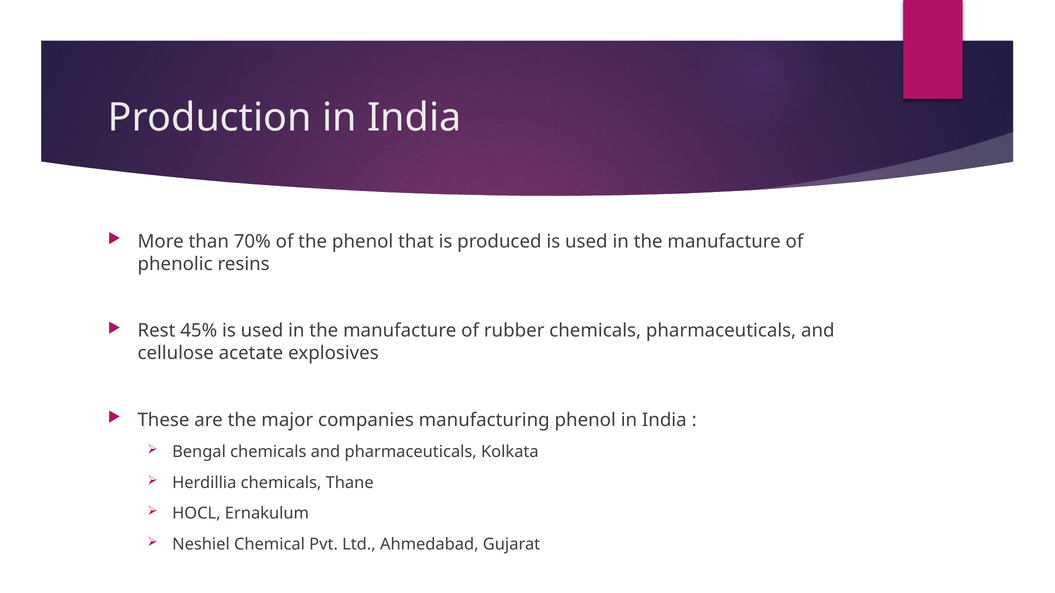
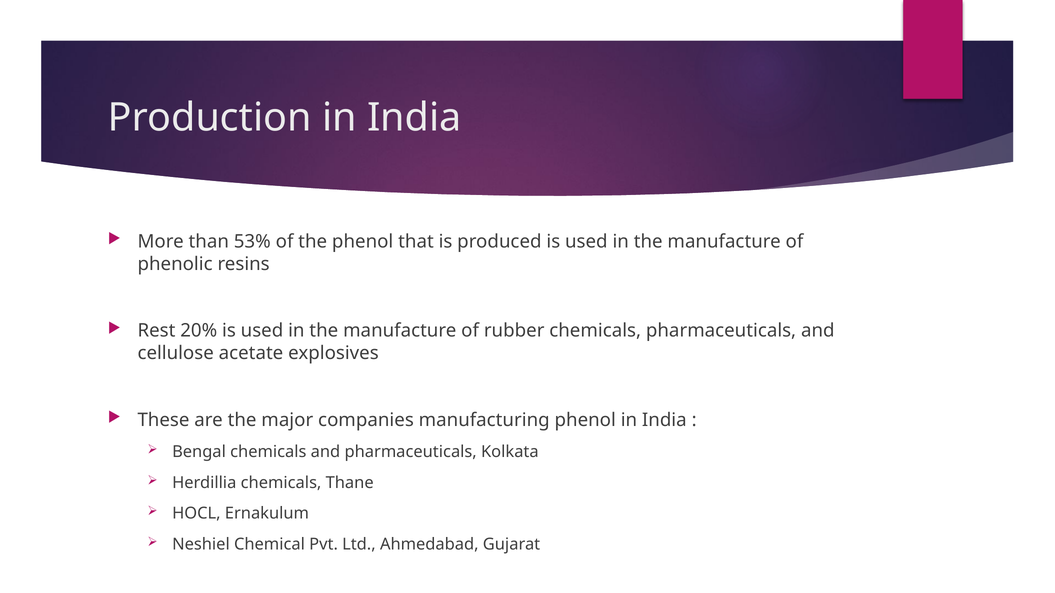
70%: 70% -> 53%
45%: 45% -> 20%
